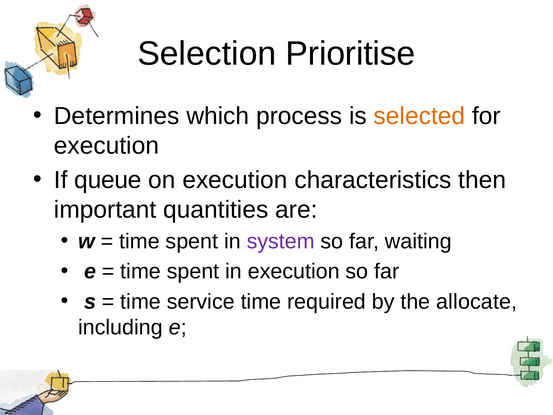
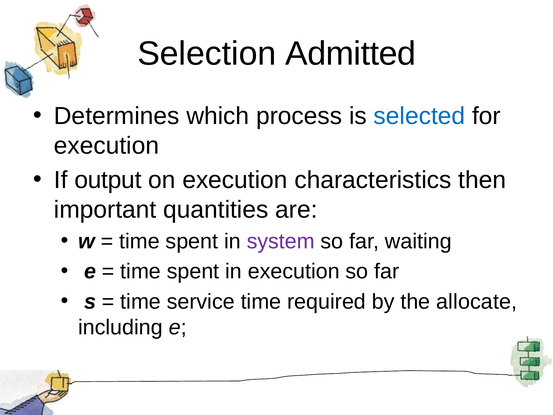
Prioritise: Prioritise -> Admitted
selected colour: orange -> blue
queue: queue -> output
